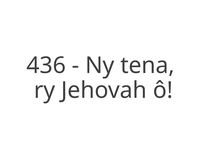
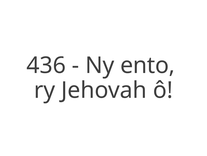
tena: tena -> ento
